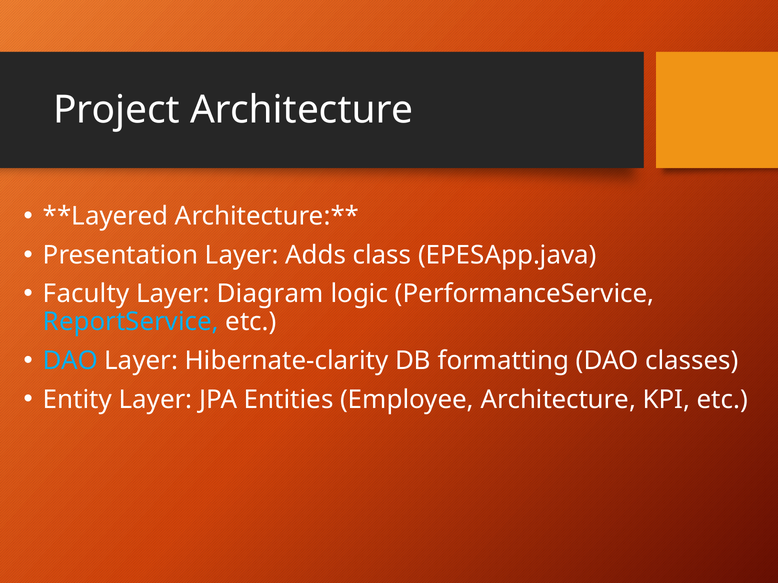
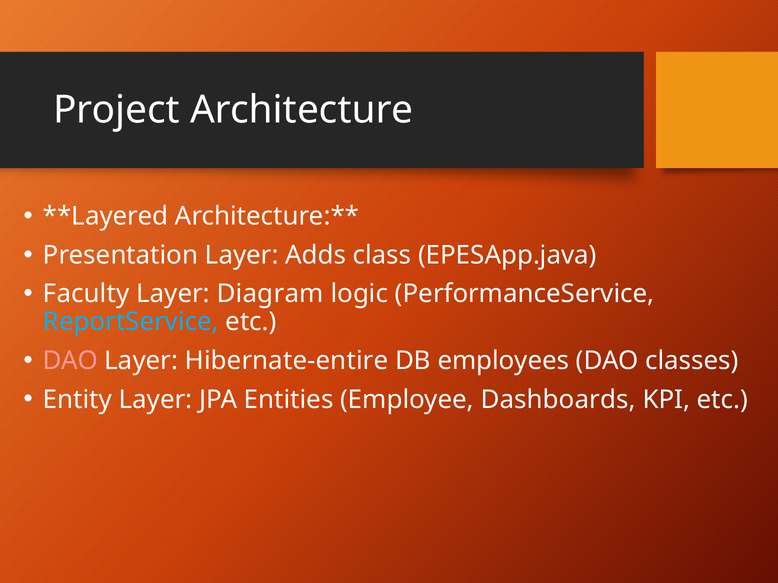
DAO at (70, 361) colour: light blue -> pink
Hibernate-clarity: Hibernate-clarity -> Hibernate-entire
formatting: formatting -> employees
Employee Architecture: Architecture -> Dashboards
